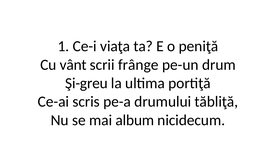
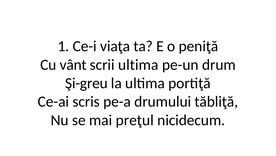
scrii frânge: frânge -> ultima
album: album -> preţul
